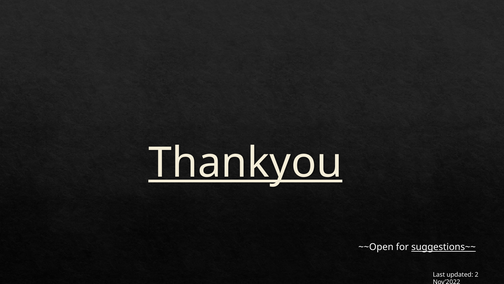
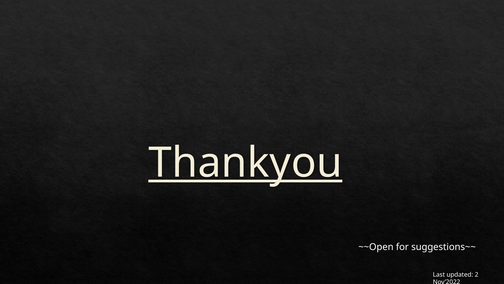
suggestions~~ underline: present -> none
